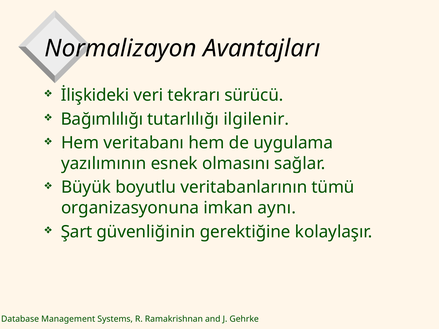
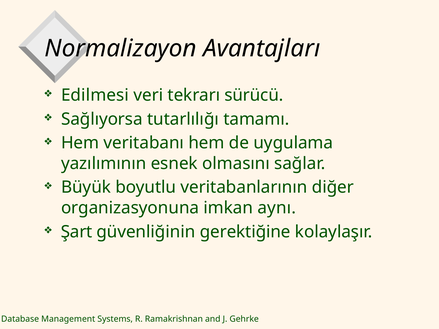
İlişkideki: İlişkideki -> Edilmesi
Bağımlılığı: Bağımlılığı -> Sağlıyorsa
ilgilenir: ilgilenir -> tamamı
tümü: tümü -> diğer
